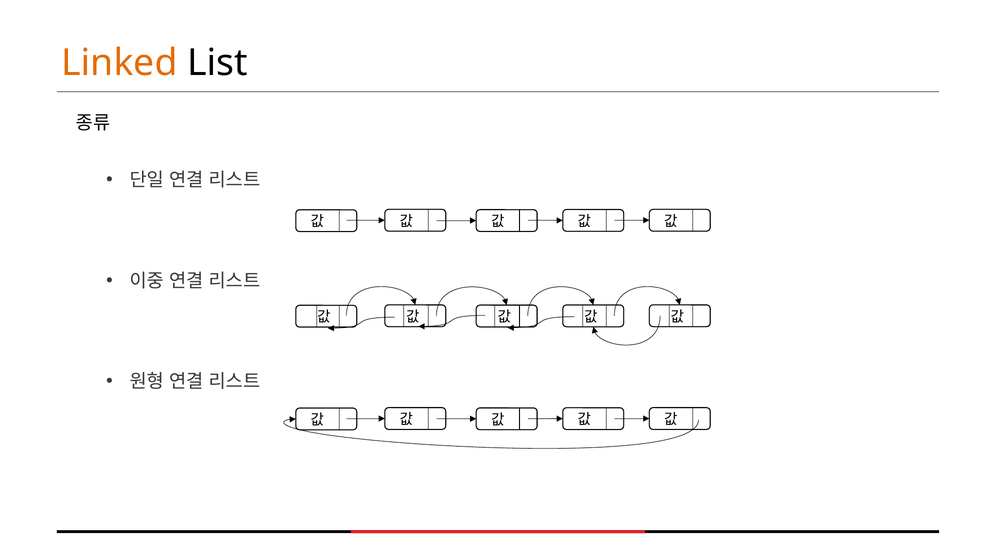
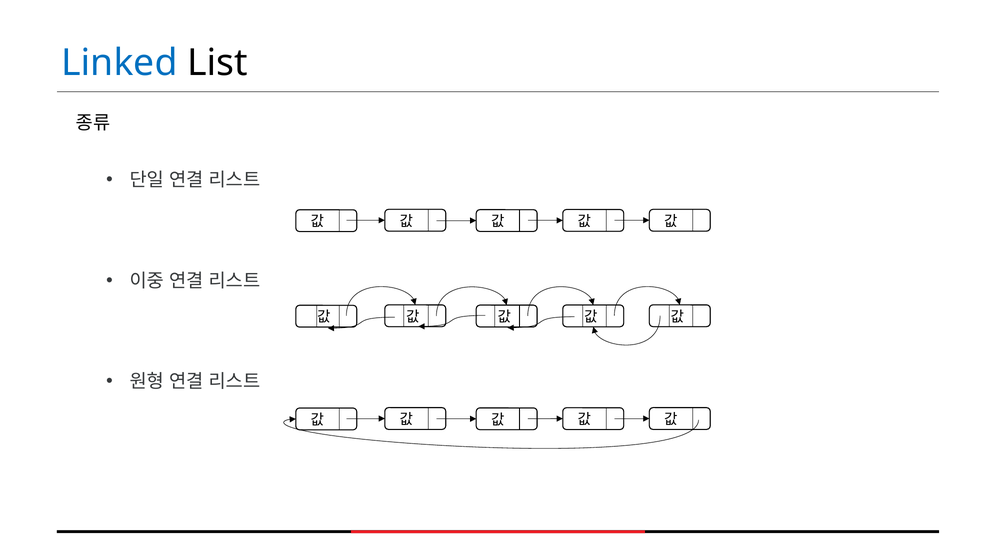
Linked colour: orange -> blue
